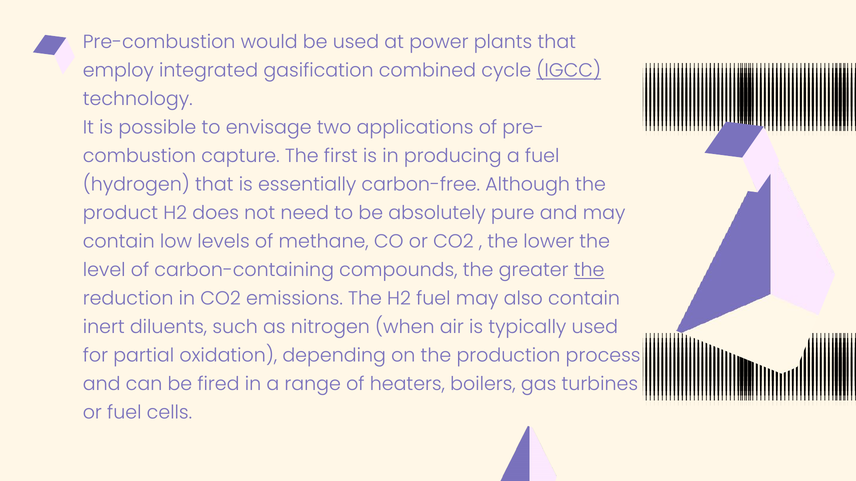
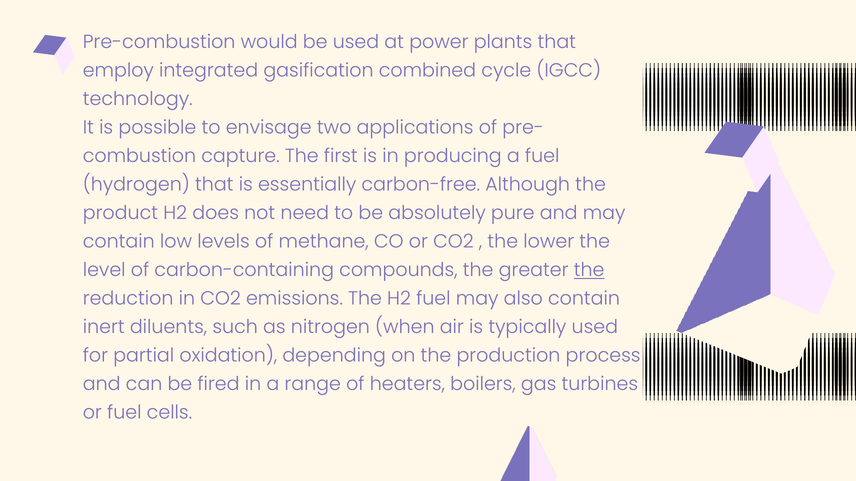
IGCC underline: present -> none
